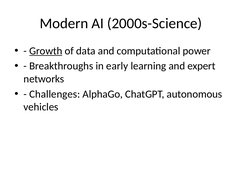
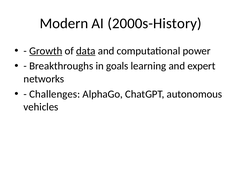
2000s-Science: 2000s-Science -> 2000s-History
data underline: none -> present
early: early -> goals
